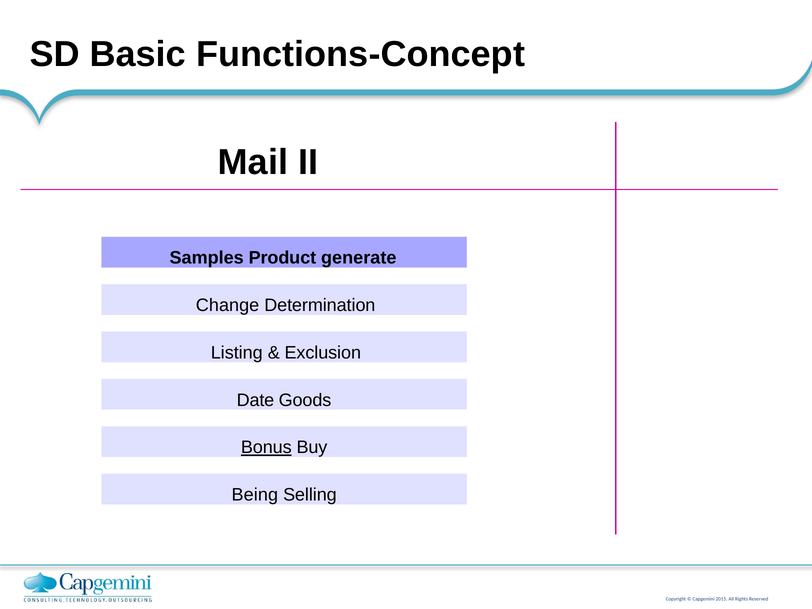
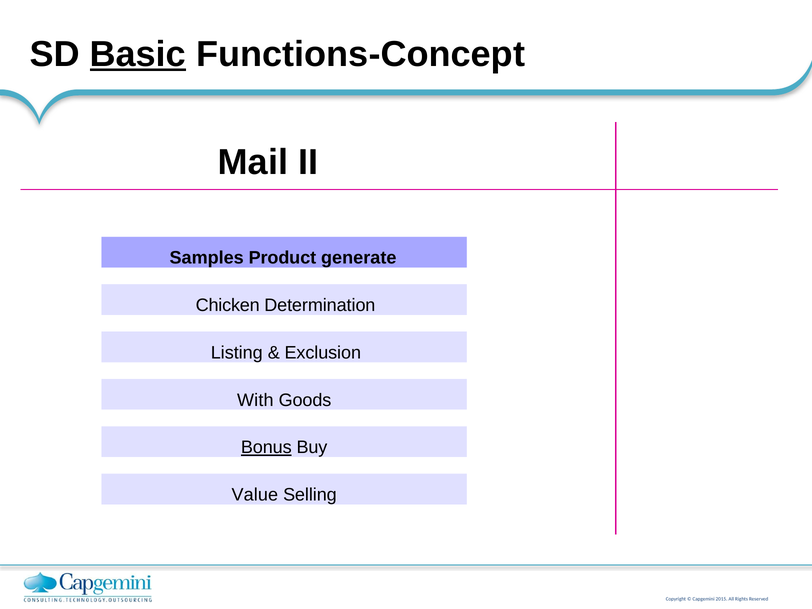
Basic underline: none -> present
Change: Change -> Chicken
Date: Date -> With
Being: Being -> Value
